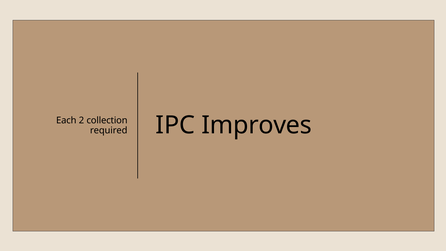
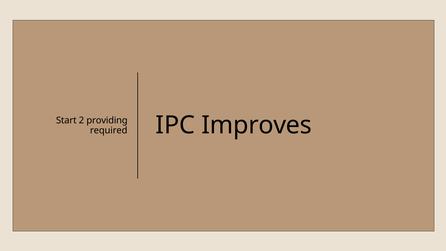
Each: Each -> Start
collection: collection -> providing
